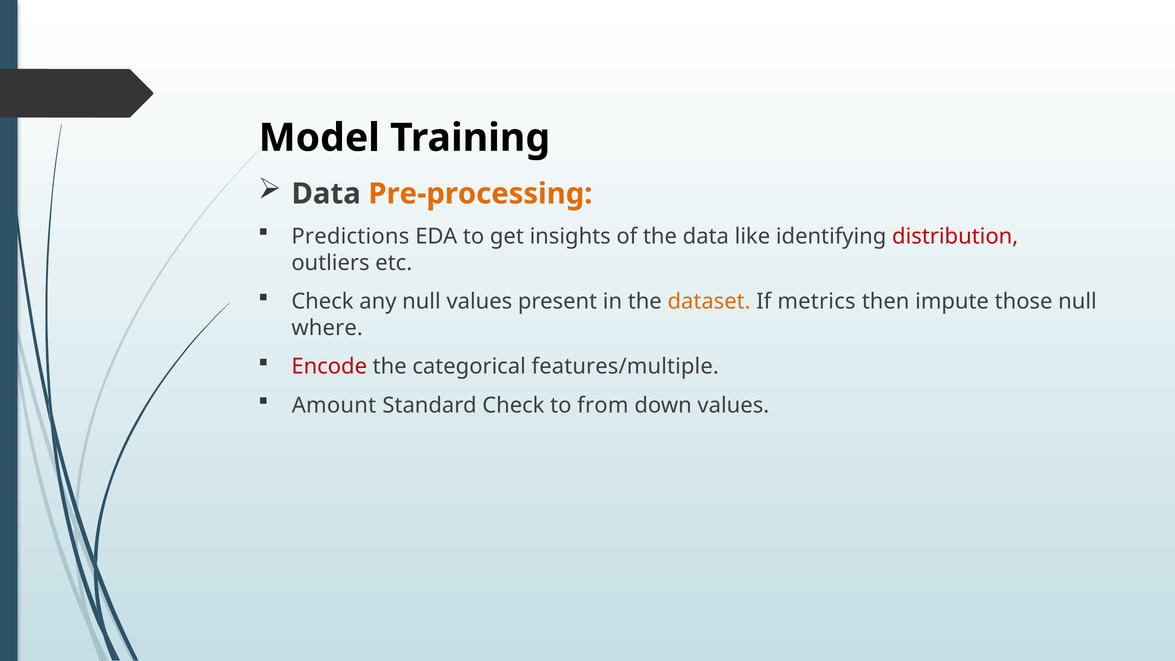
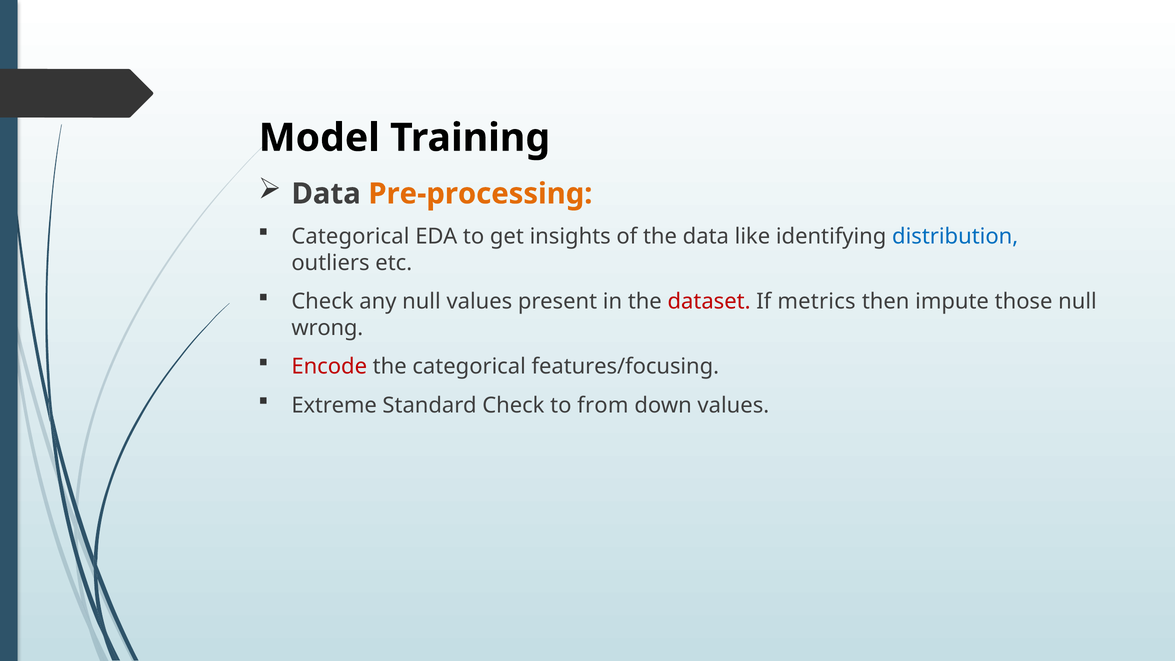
Predictions at (350, 236): Predictions -> Categorical
distribution colour: red -> blue
dataset colour: orange -> red
where: where -> wrong
features/multiple: features/multiple -> features/focusing
Amount: Amount -> Extreme
